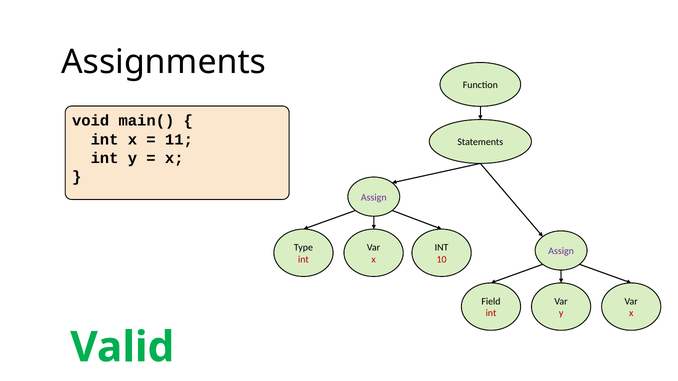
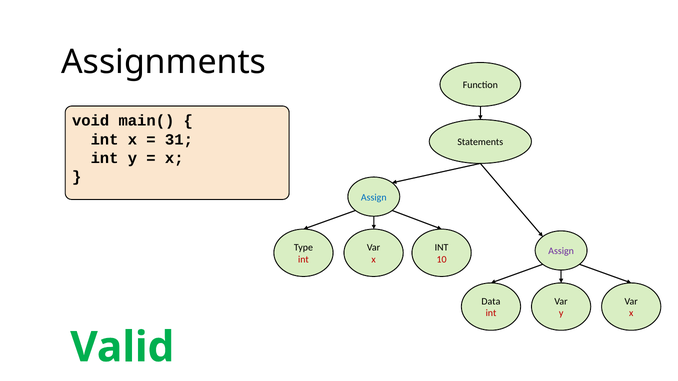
11: 11 -> 31
Assign at (374, 197) colour: purple -> blue
Field: Field -> Data
